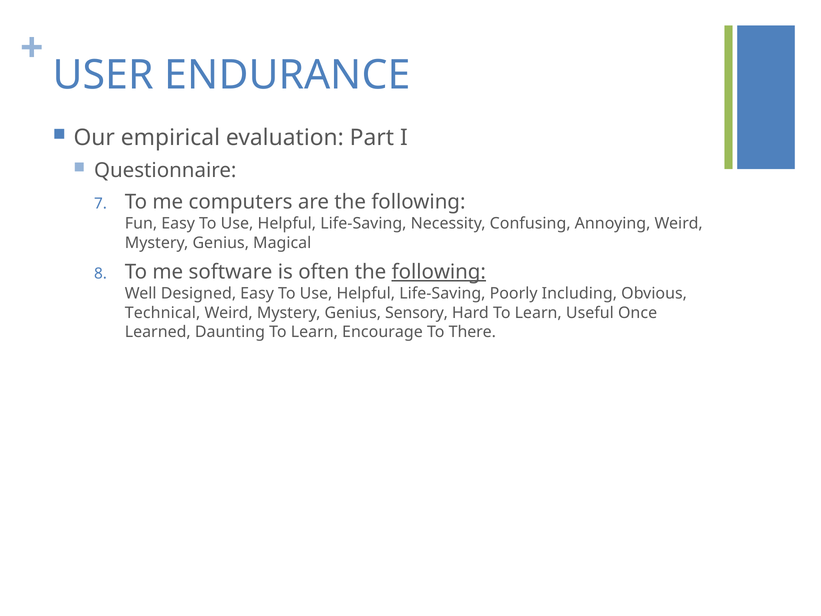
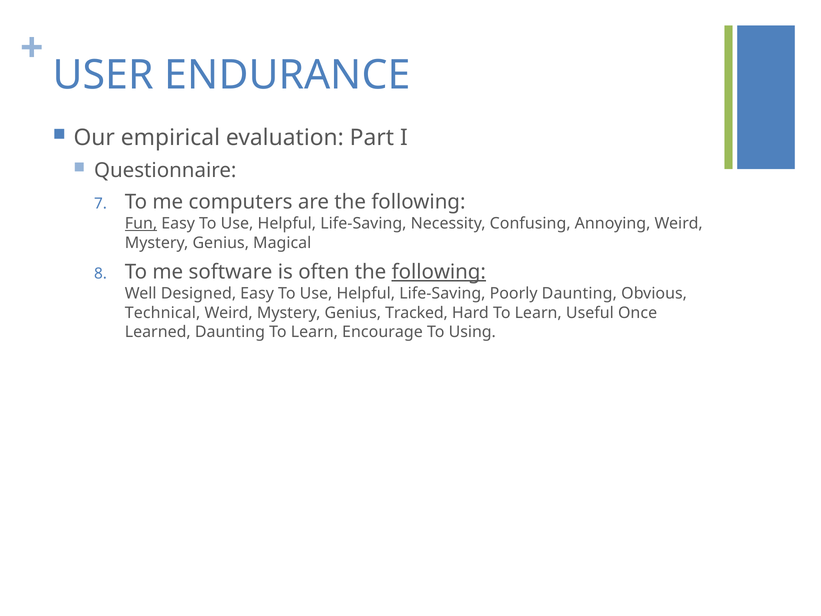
Fun underline: none -> present
Poorly Including: Including -> Daunting
Sensory: Sensory -> Tracked
There: There -> Using
